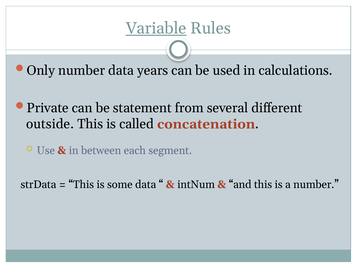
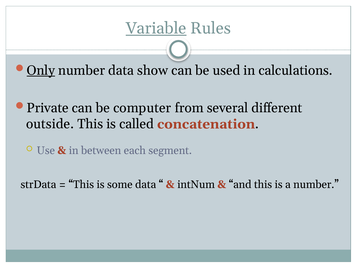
Only underline: none -> present
years: years -> show
statement: statement -> computer
